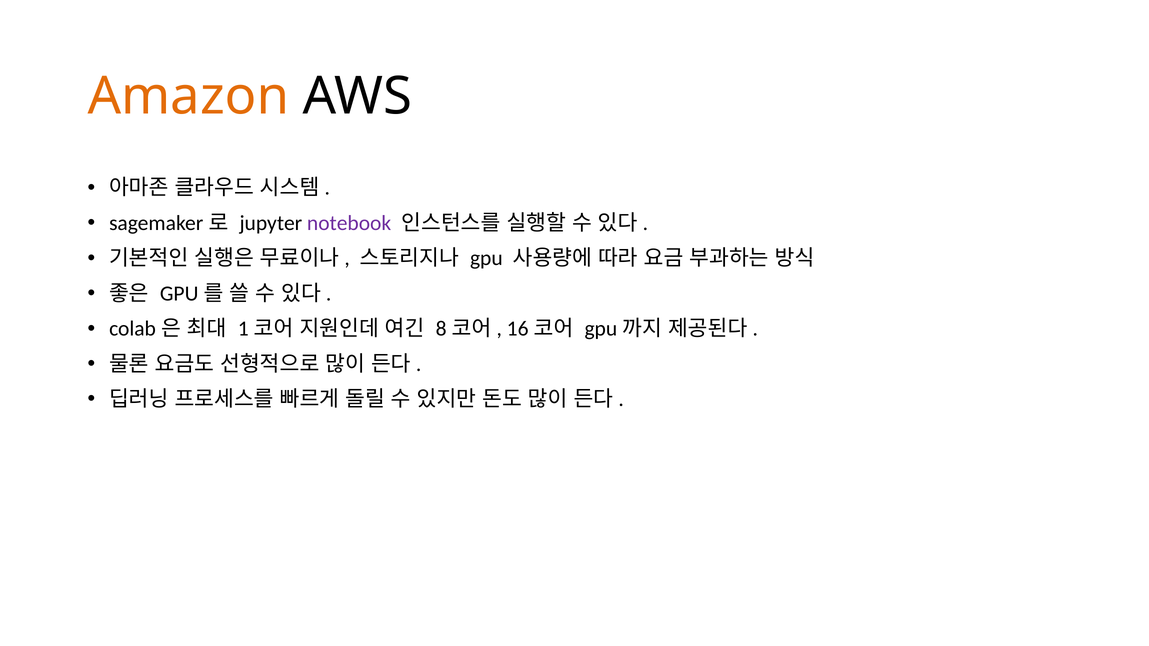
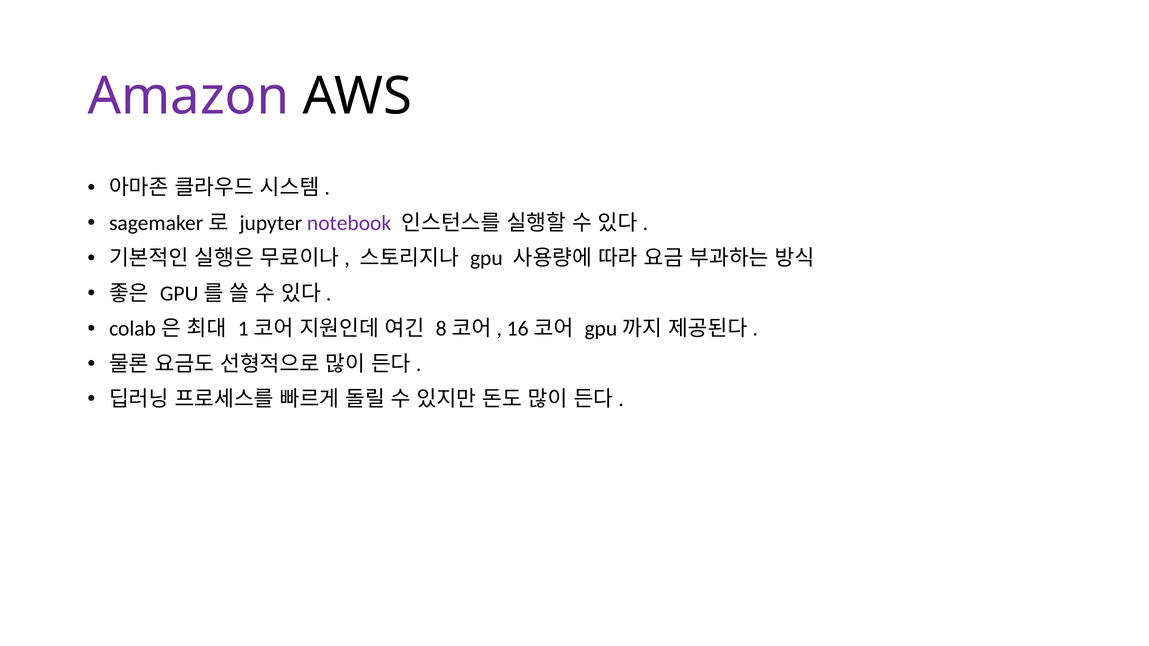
Amazon colour: orange -> purple
